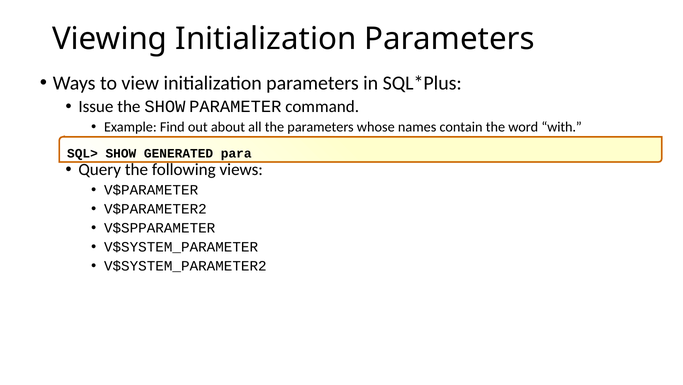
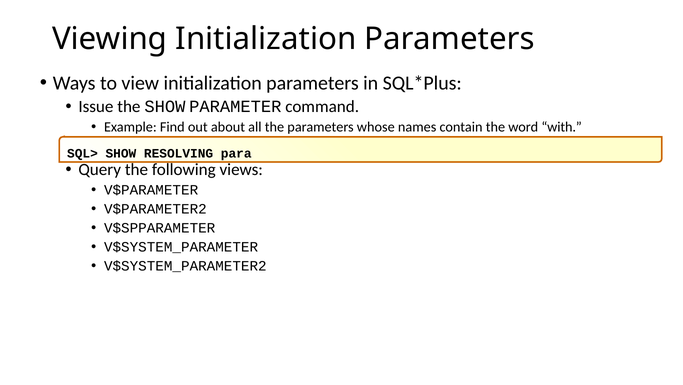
GENERATED: GENERATED -> RESOLVING
